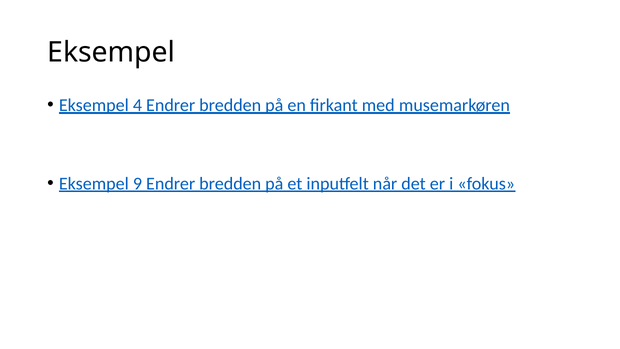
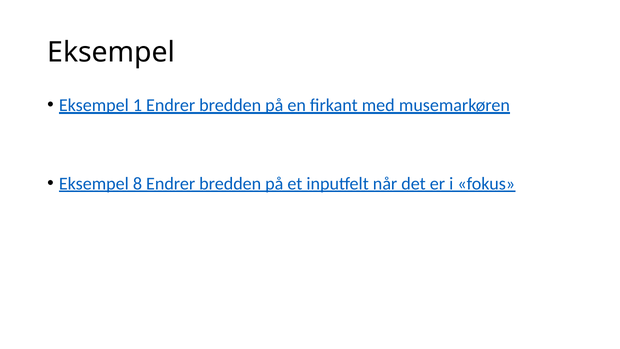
4: 4 -> 1
9: 9 -> 8
